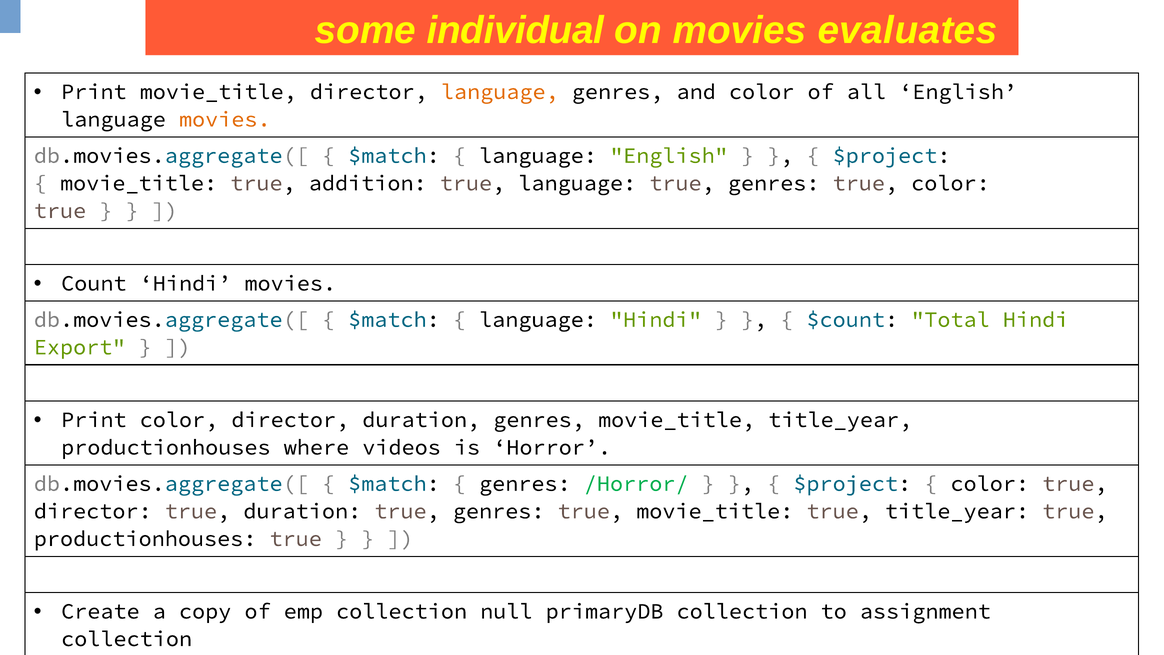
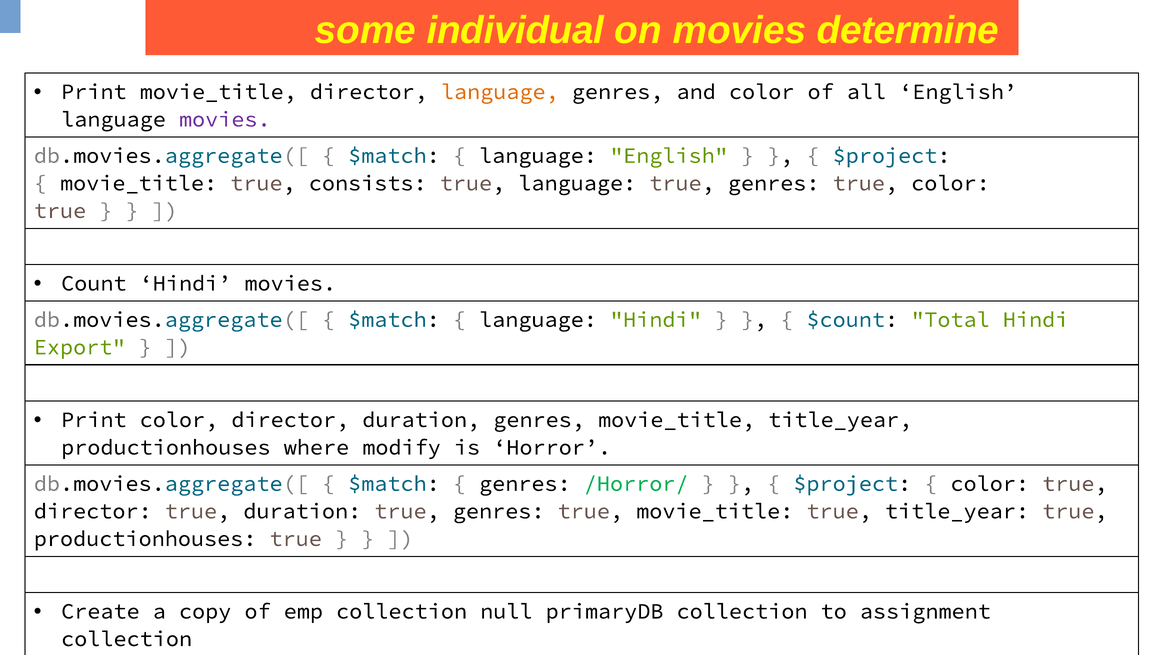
evaluates: evaluates -> determine
movies at (225, 119) colour: orange -> purple
addition: addition -> consists
videos: videos -> modify
